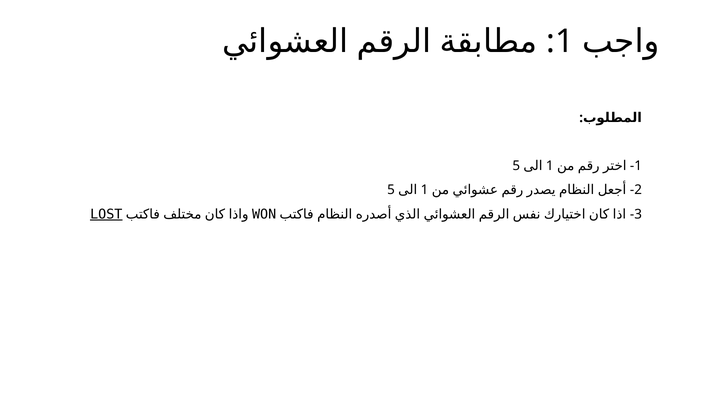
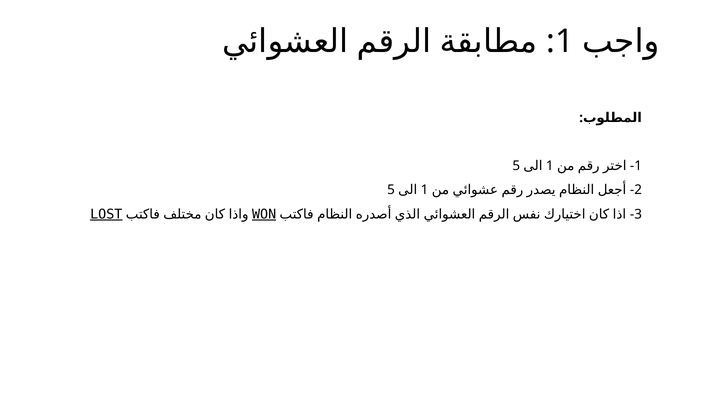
WON underline: none -> present
